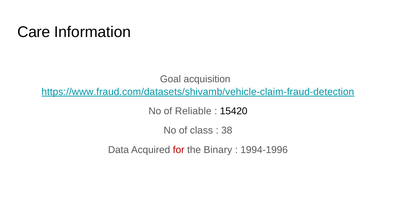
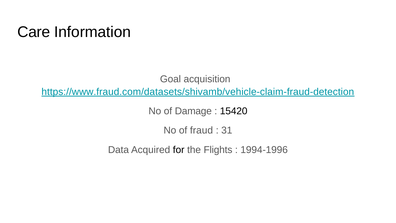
Reliable: Reliable -> Damage
class: class -> fraud
38: 38 -> 31
for colour: red -> black
Binary: Binary -> Flights
